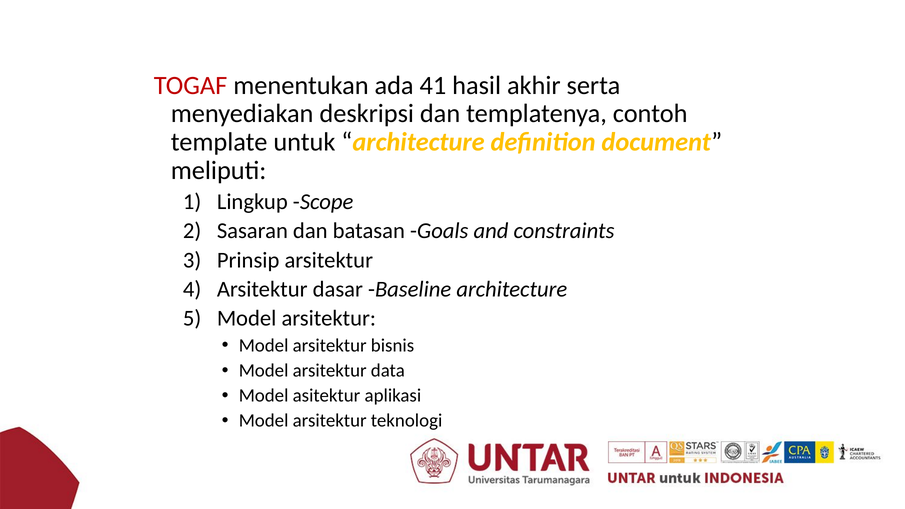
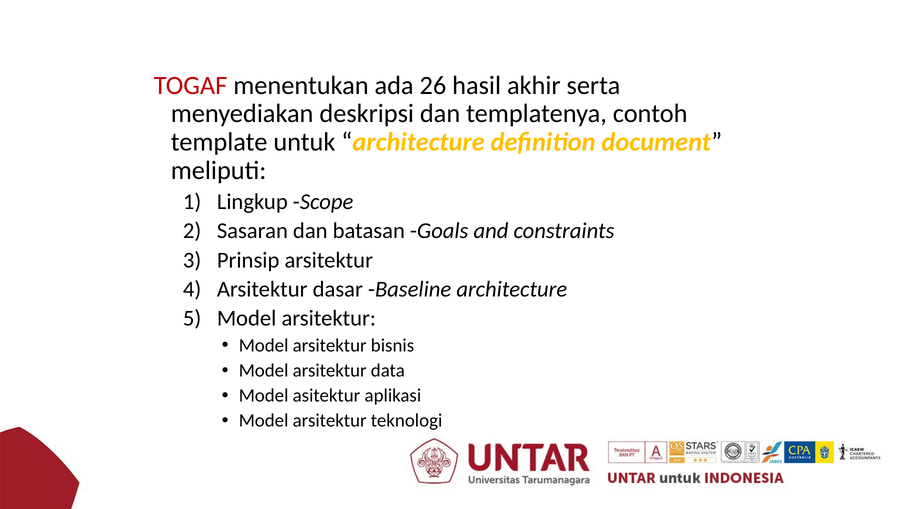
41: 41 -> 26
